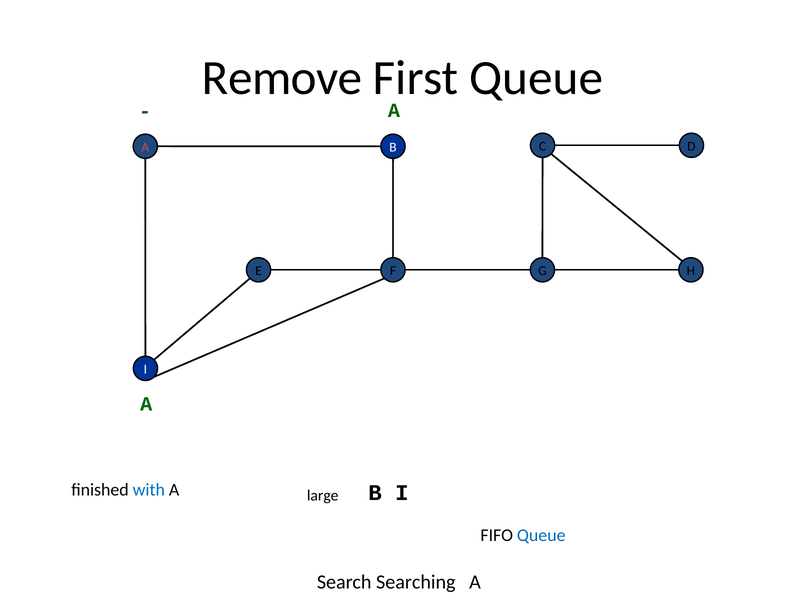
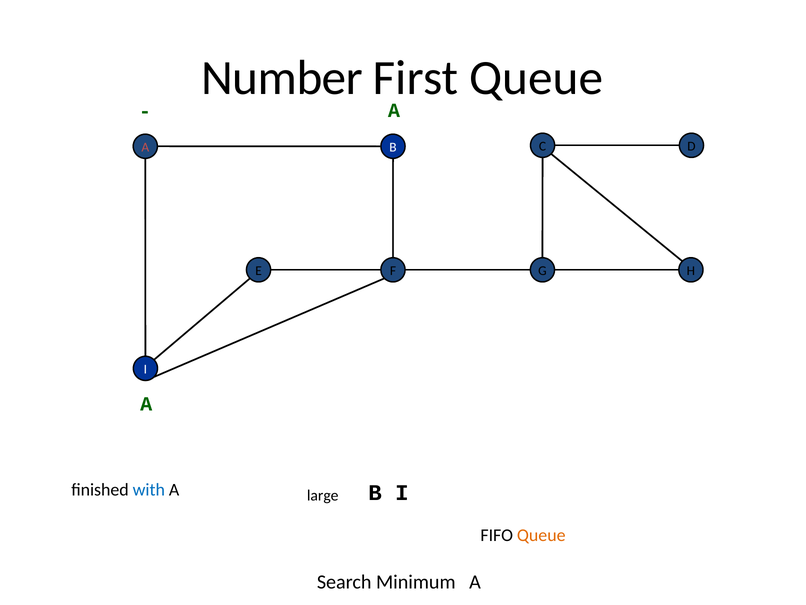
Remove: Remove -> Number
Queue at (541, 535) colour: blue -> orange
Searching: Searching -> Minimum
